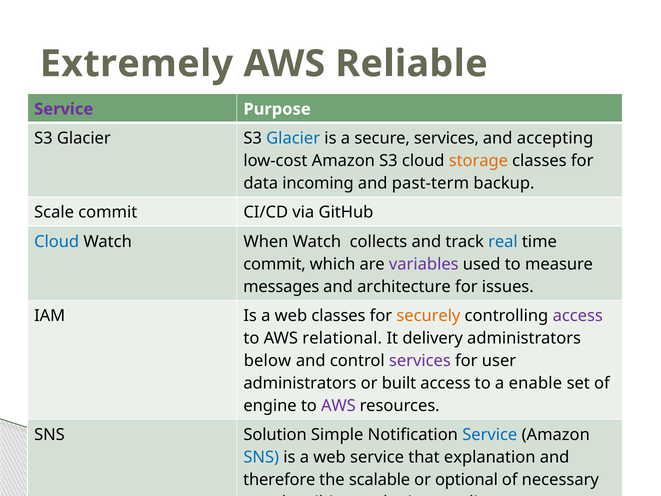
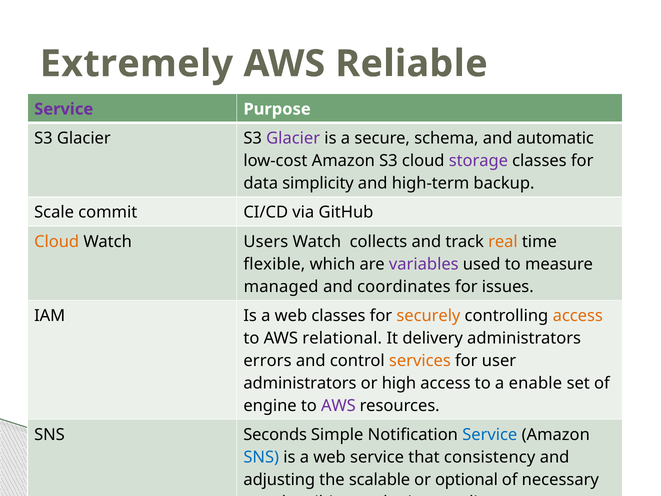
Glacier at (293, 138) colour: blue -> purple
secure services: services -> schema
accepting: accepting -> automatic
storage colour: orange -> purple
incoming: incoming -> simplicity
past-term: past-term -> high-term
Cloud at (57, 241) colour: blue -> orange
When: When -> Users
real colour: blue -> orange
commit at (275, 264): commit -> flexible
messages: messages -> managed
architecture: architecture -> coordinates
access at (578, 316) colour: purple -> orange
below: below -> errors
services at (420, 360) colour: purple -> orange
built: built -> high
Solution: Solution -> Seconds
explanation: explanation -> consistency
therefore: therefore -> adjusting
